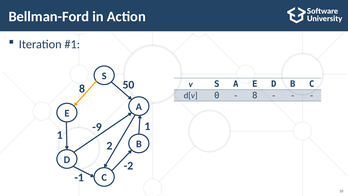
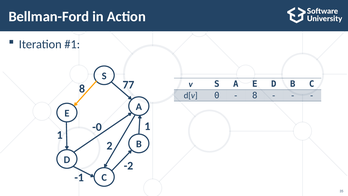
50: 50 -> 77
-9: -9 -> -0
